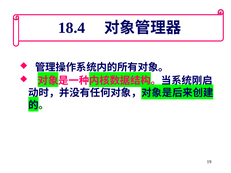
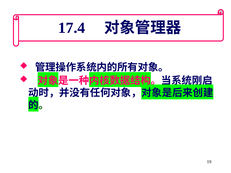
18.4: 18.4 -> 17.4
